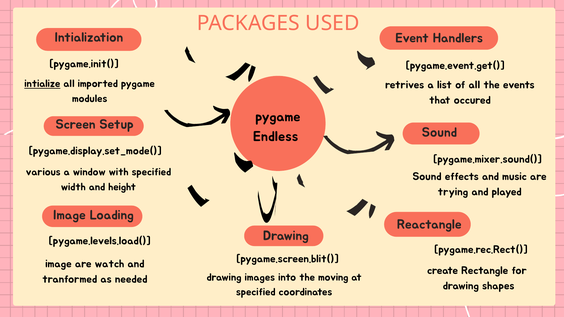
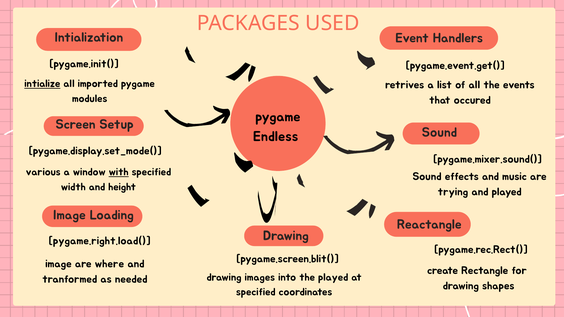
with underline: none -> present
pygame.levels.load(: pygame.levels.load( -> pygame.right.load(
watch: watch -> where
the moving: moving -> played
